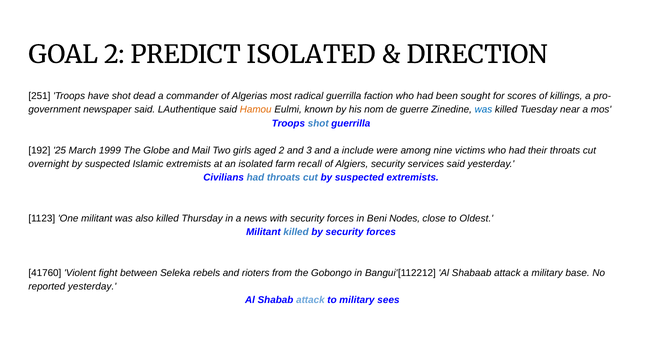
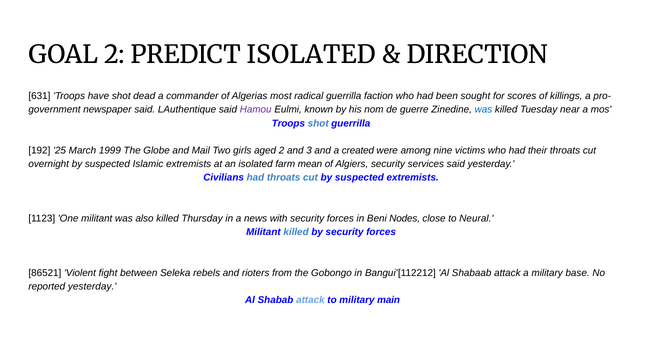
251: 251 -> 631
Hamou colour: orange -> purple
include: include -> created
recall: recall -> mean
Oldest: Oldest -> Neural
41760: 41760 -> 86521
sees: sees -> main
